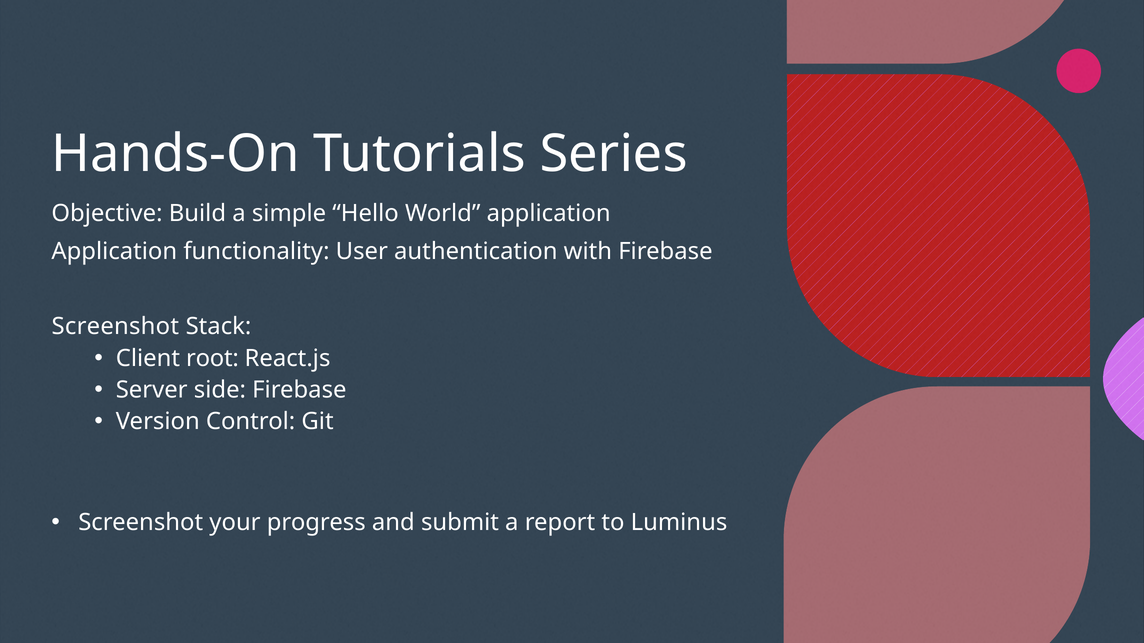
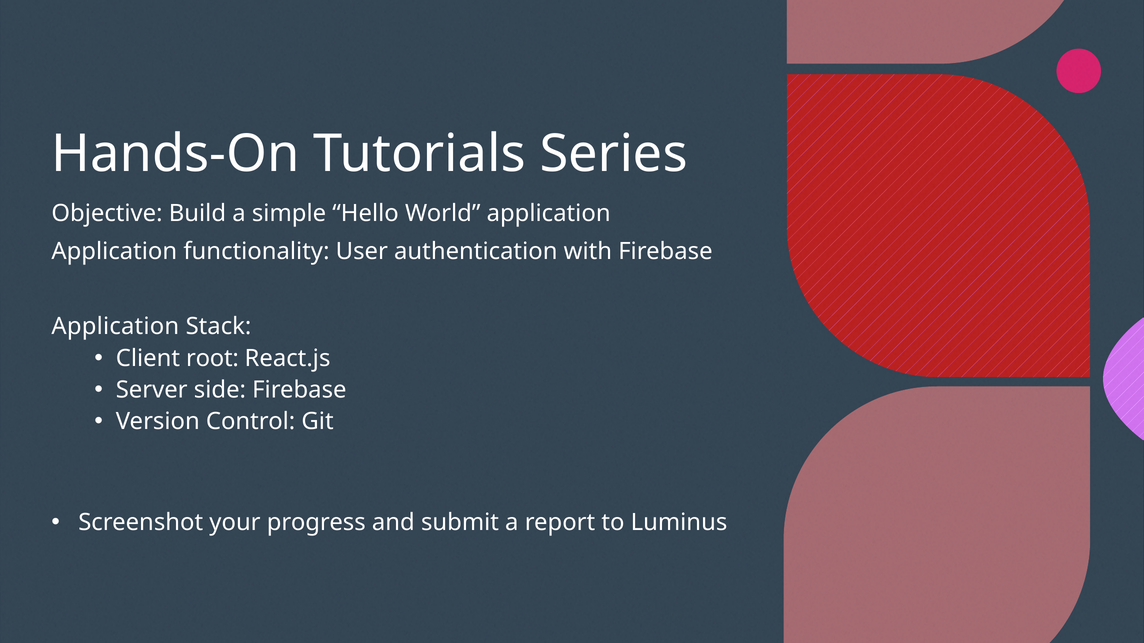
Screenshot at (115, 327): Screenshot -> Application
